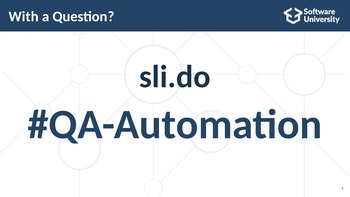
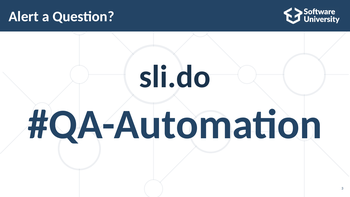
With: With -> Alert
